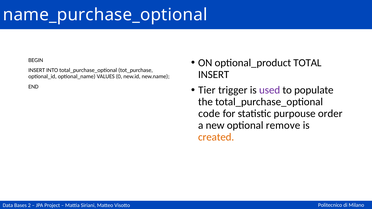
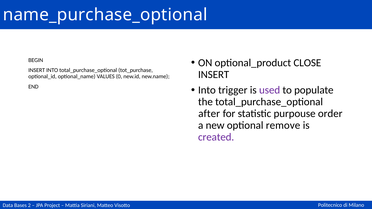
TOTAL: TOTAL -> CLOSE
Tier at (207, 90): Tier -> Into
code: code -> after
created colour: orange -> purple
